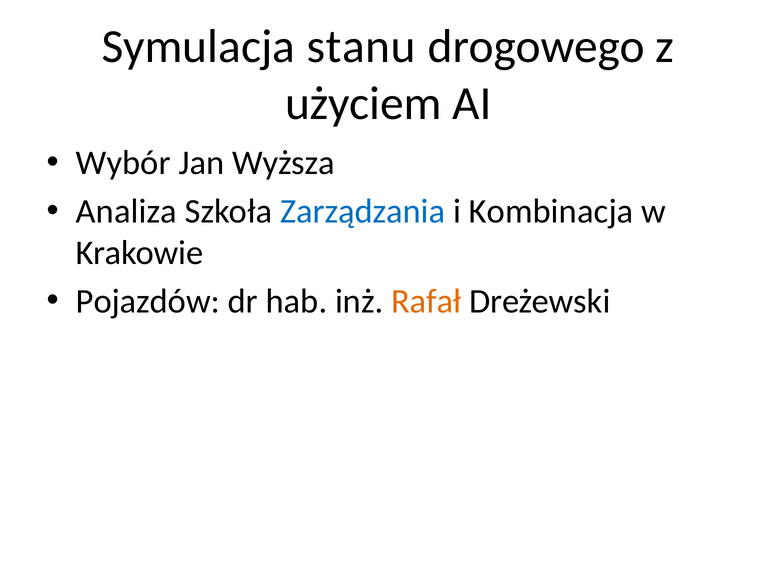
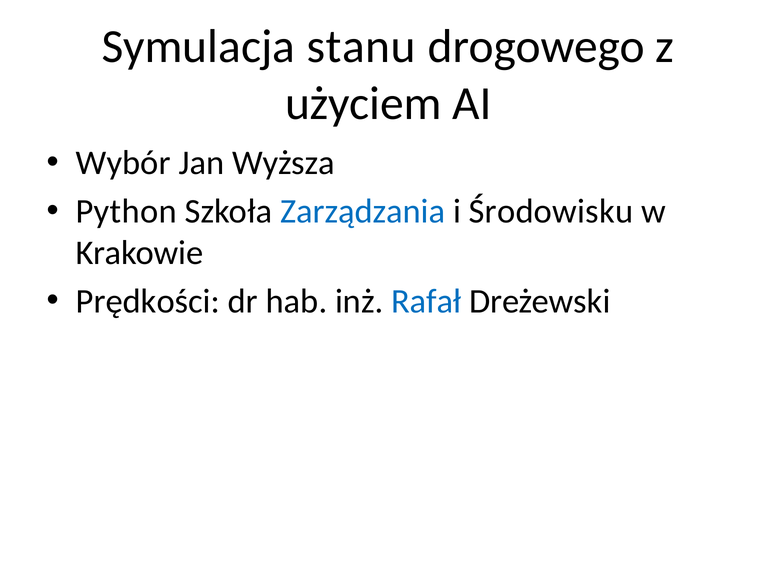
Analiza: Analiza -> Python
Kombinacja: Kombinacja -> Środowisku
Pojazdów: Pojazdów -> Prędkości
Rafał colour: orange -> blue
